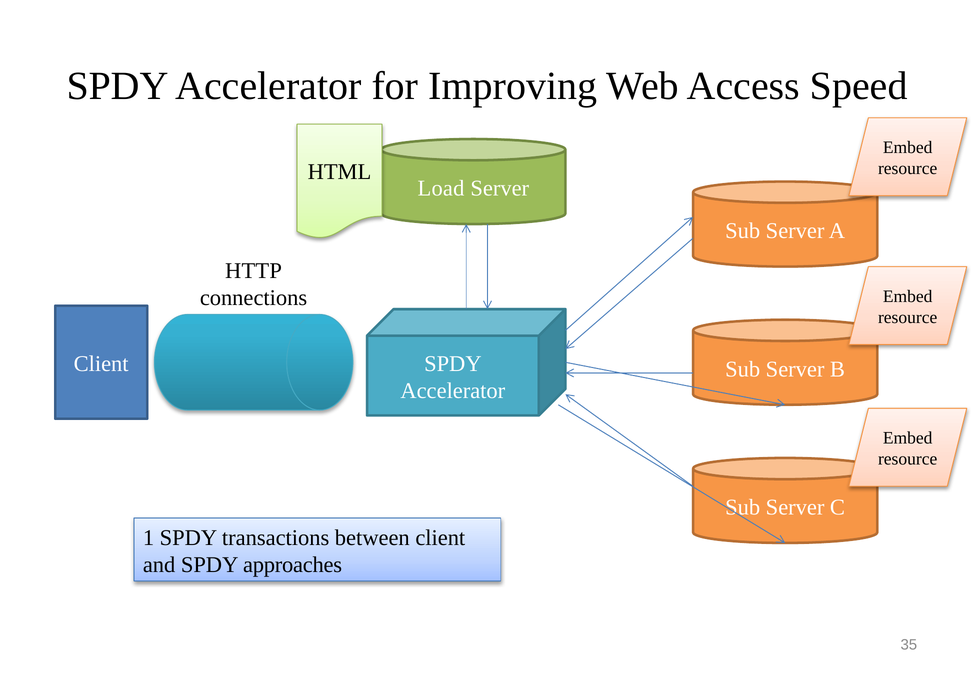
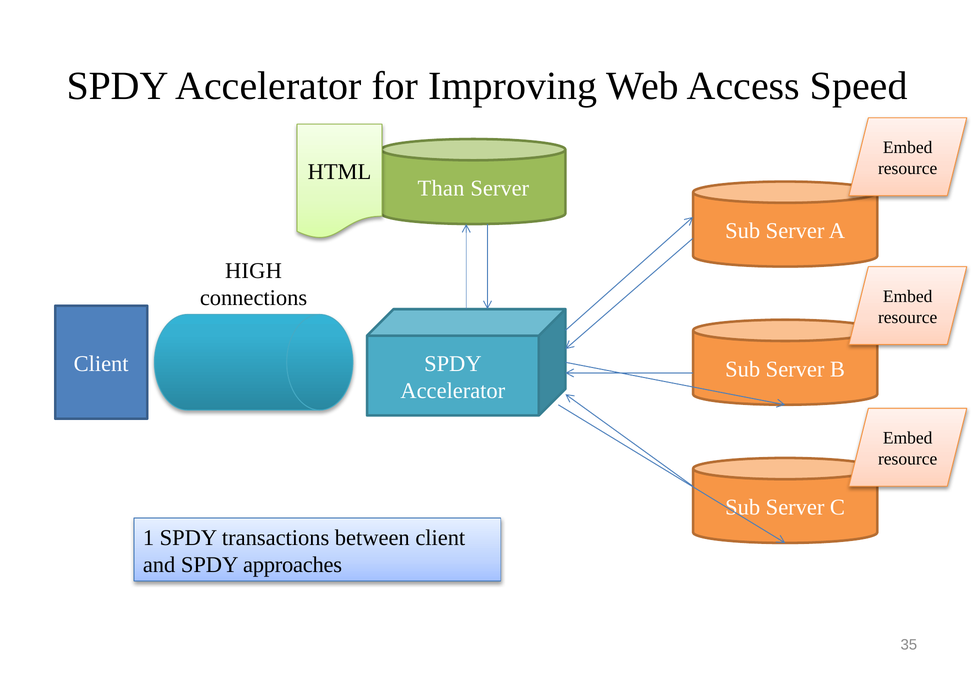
Load: Load -> Than
HTTP: HTTP -> HIGH
